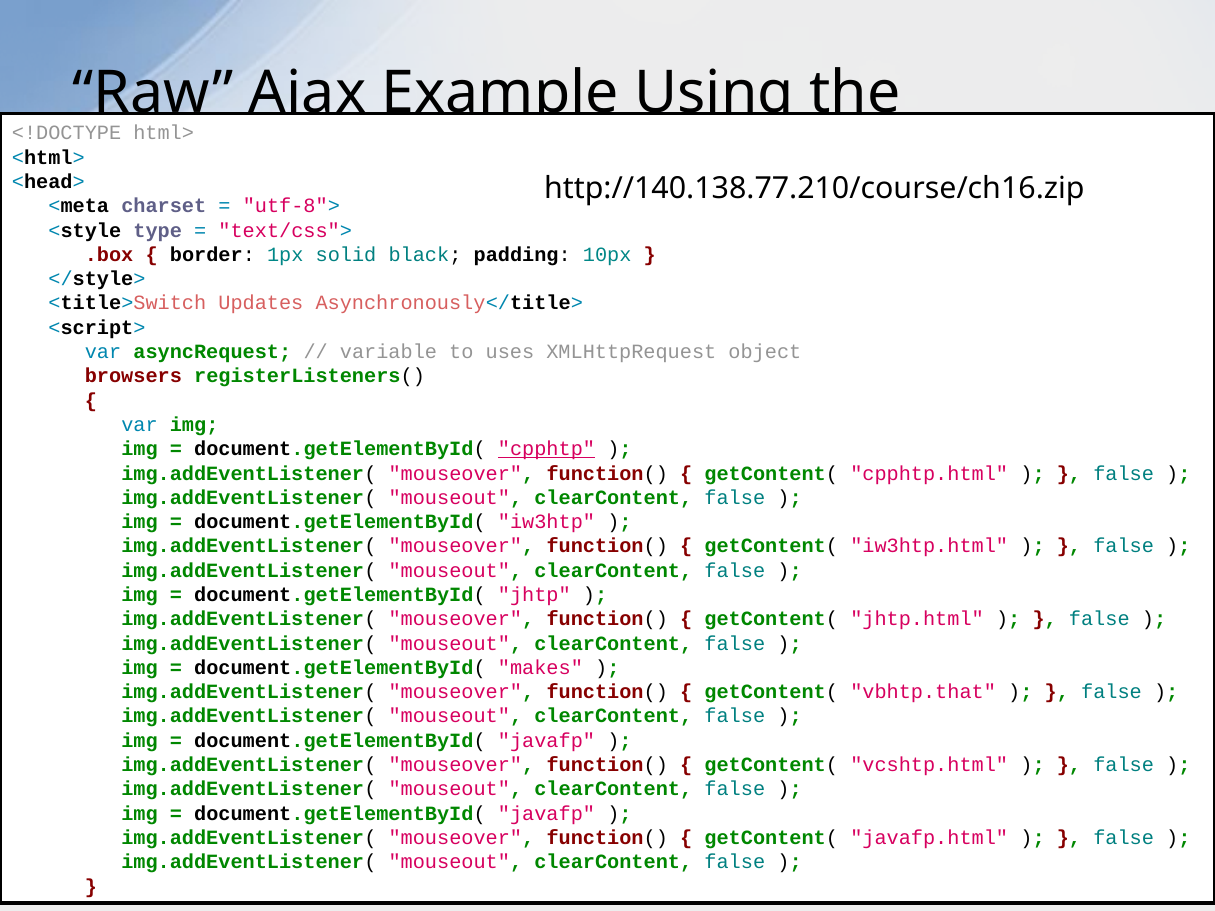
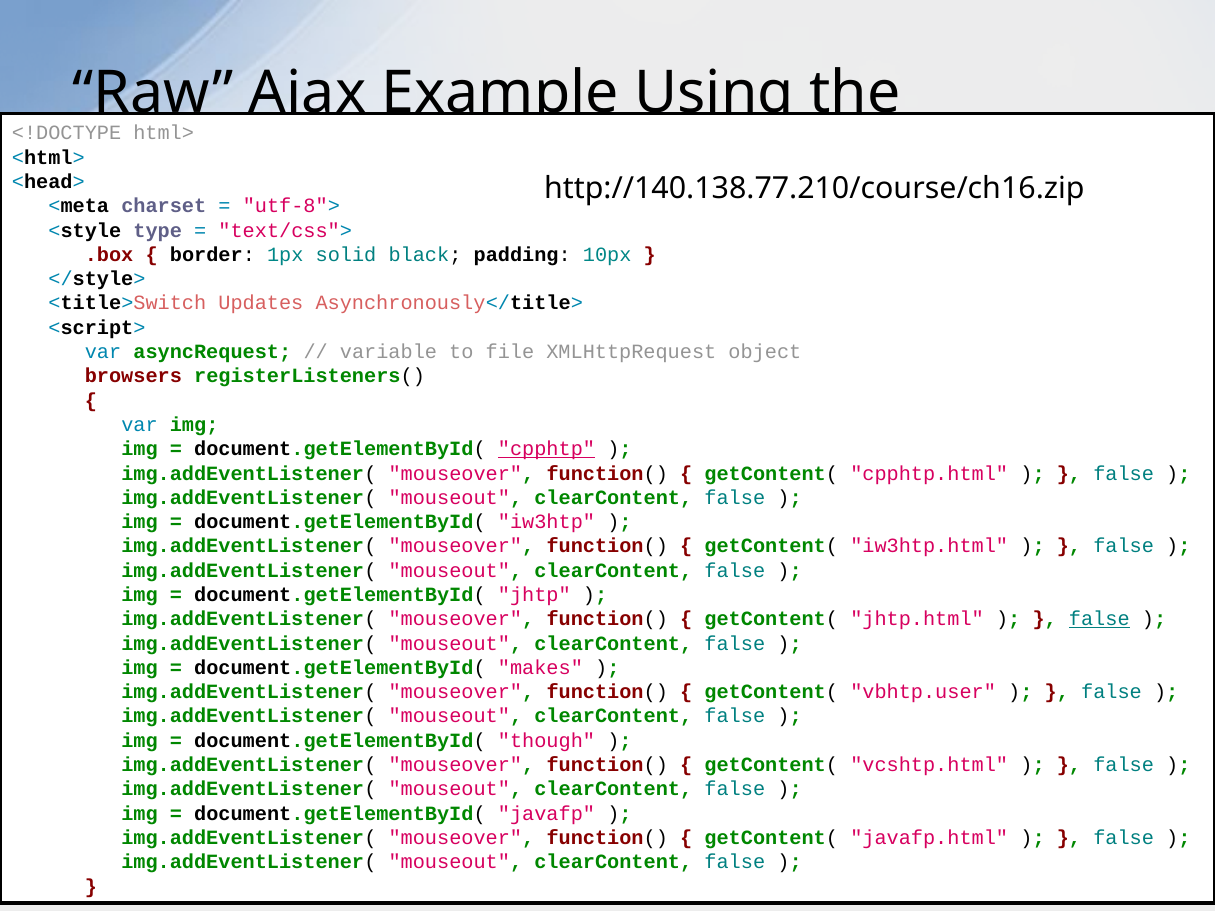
uses: uses -> file
false at (1099, 619) underline: none -> present
vbhtp.that: vbhtp.that -> vbhtp.user
javafp at (546, 741): javafp -> though
